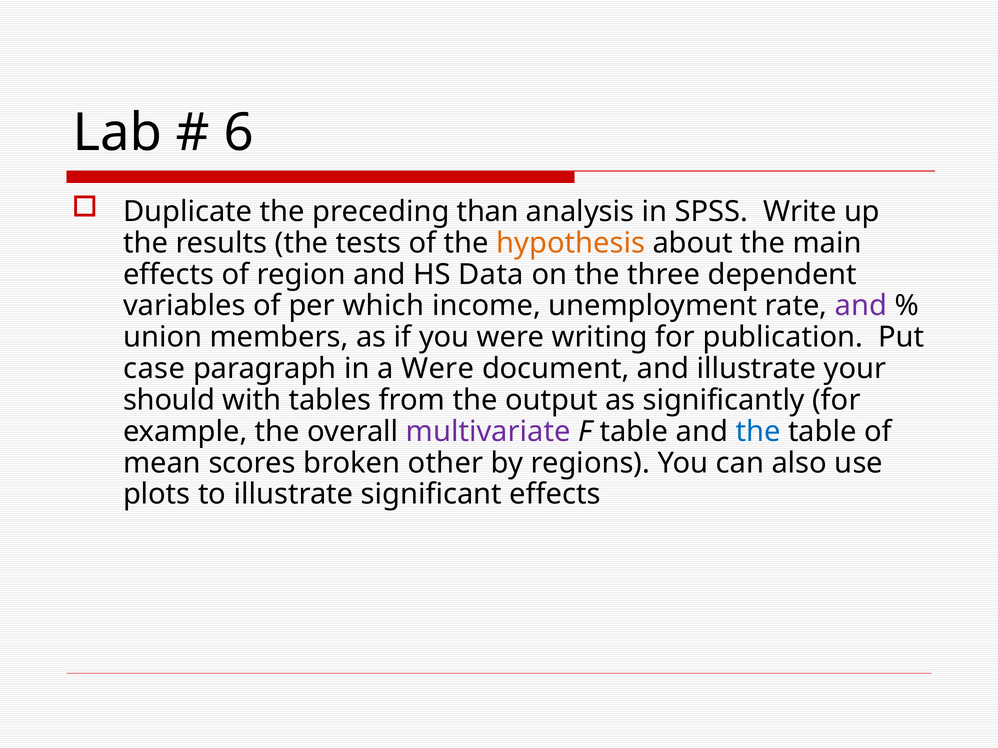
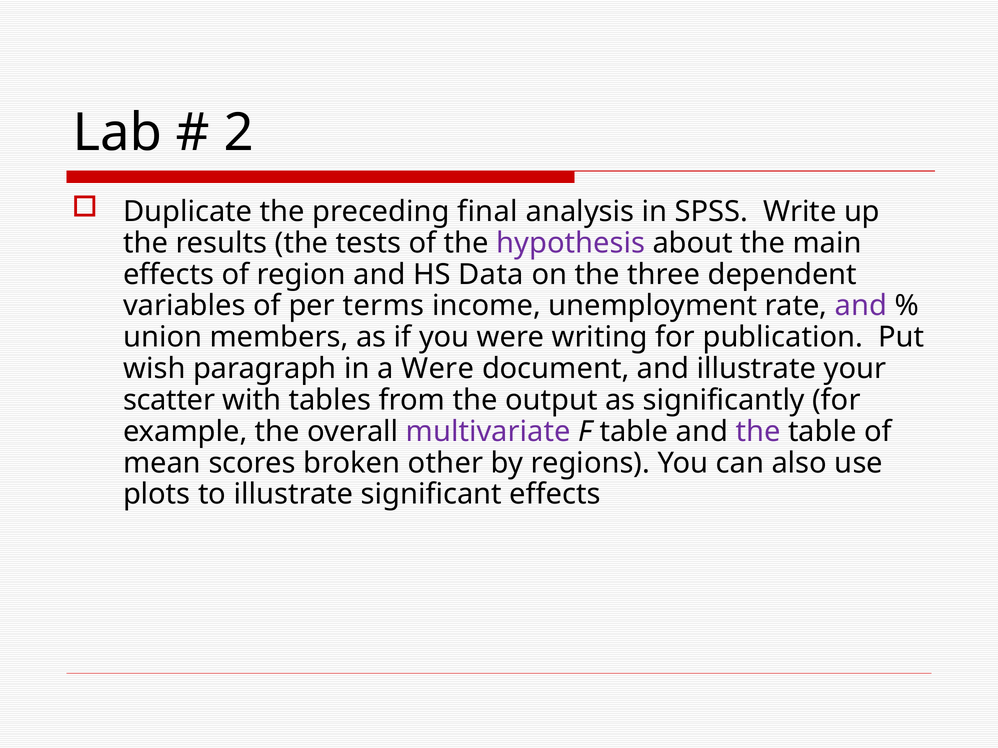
6: 6 -> 2
than: than -> final
hypothesis colour: orange -> purple
which: which -> terms
case: case -> wish
should: should -> scatter
the at (758, 432) colour: blue -> purple
